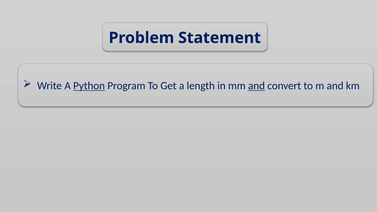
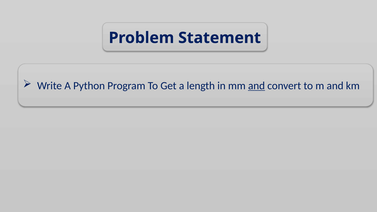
Python underline: present -> none
